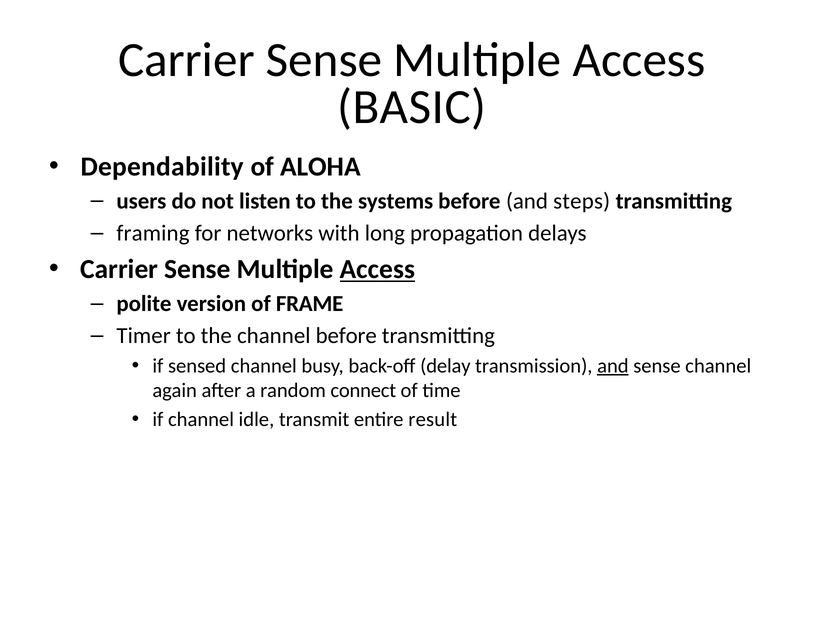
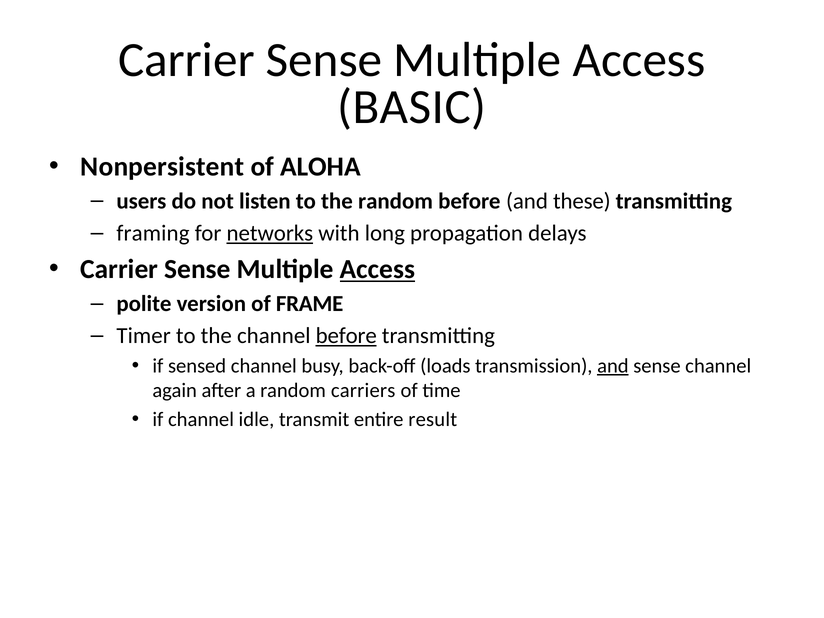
Dependability: Dependability -> Nonpersistent
the systems: systems -> random
steps: steps -> these
networks underline: none -> present
before at (346, 336) underline: none -> present
delay: delay -> loads
connect: connect -> carriers
